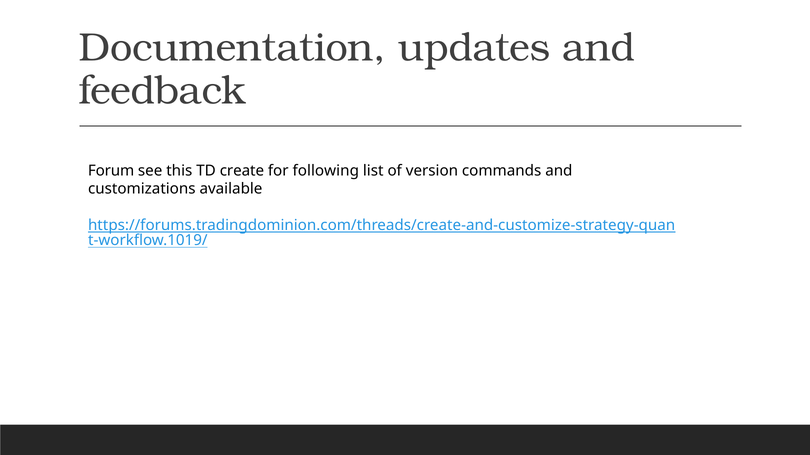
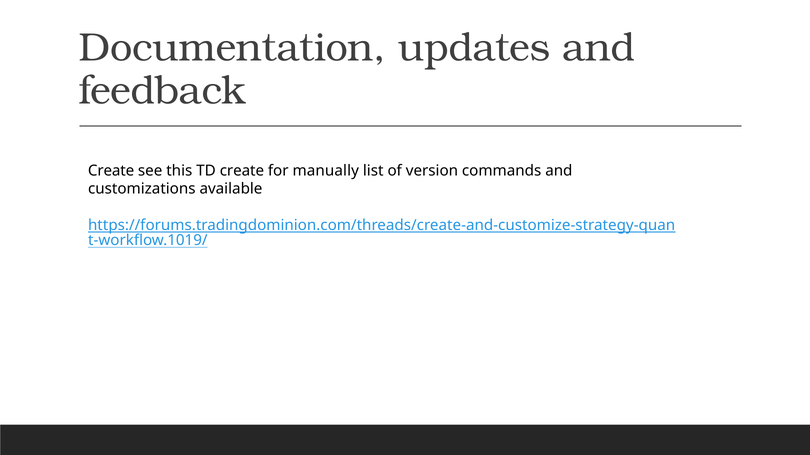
Forum at (111, 171): Forum -> Create
following: following -> manually
